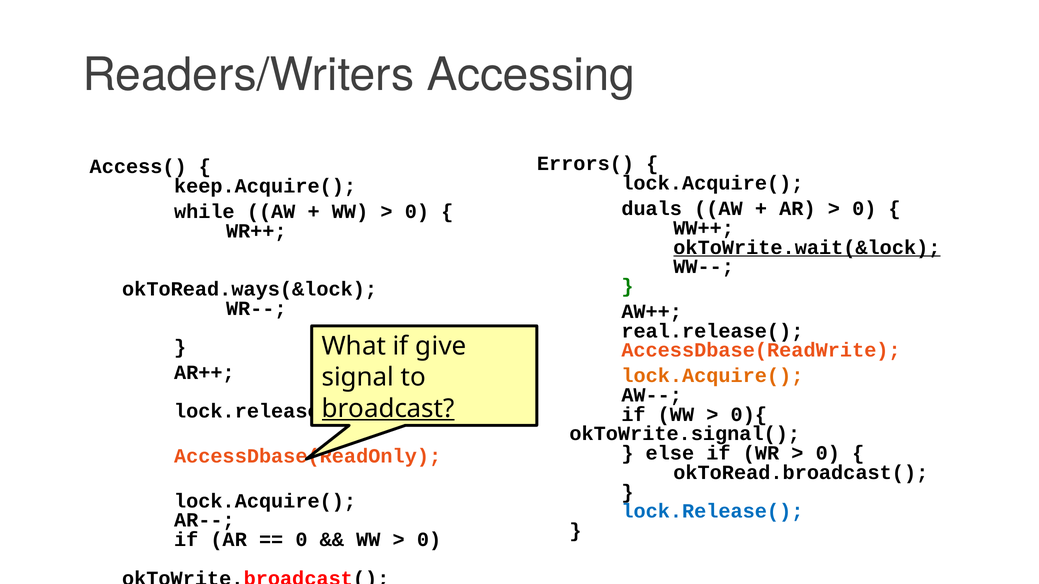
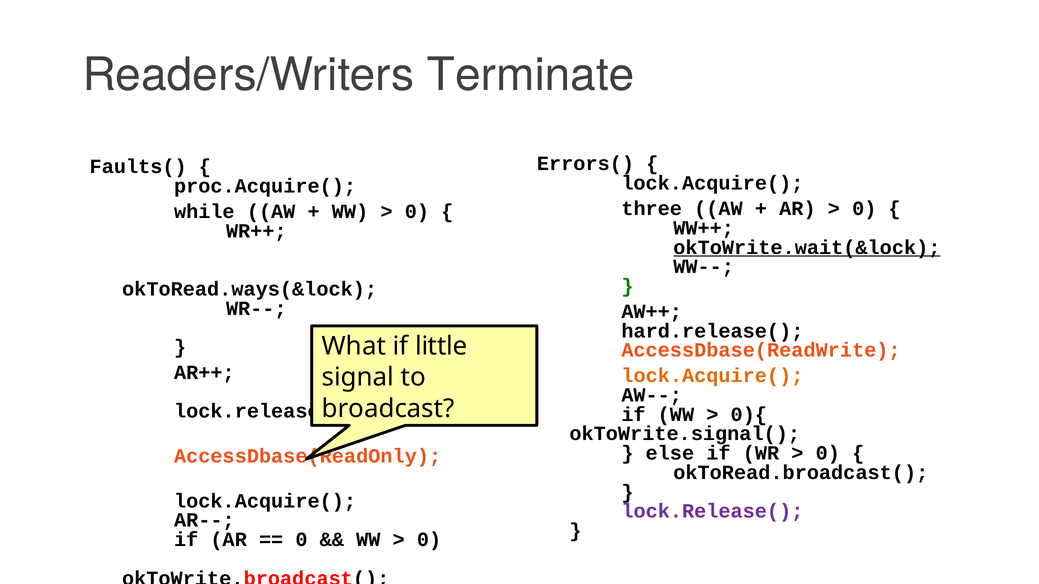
Accessing: Accessing -> Terminate
Access(: Access( -> Faults(
keep.Acquire(: keep.Acquire( -> proc.Acquire(
duals: duals -> three
real.release(: real.release( -> hard.release(
give: give -> little
broadcast underline: present -> none
lock.Release( at (712, 512) colour: blue -> purple
